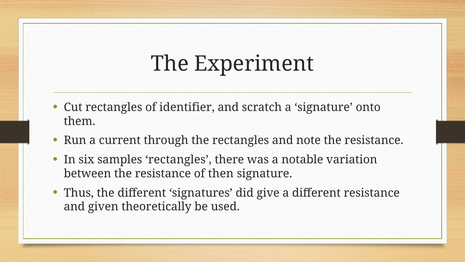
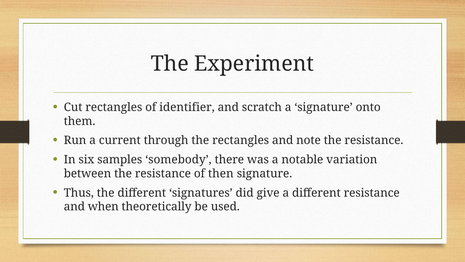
samples rectangles: rectangles -> somebody
given: given -> when
